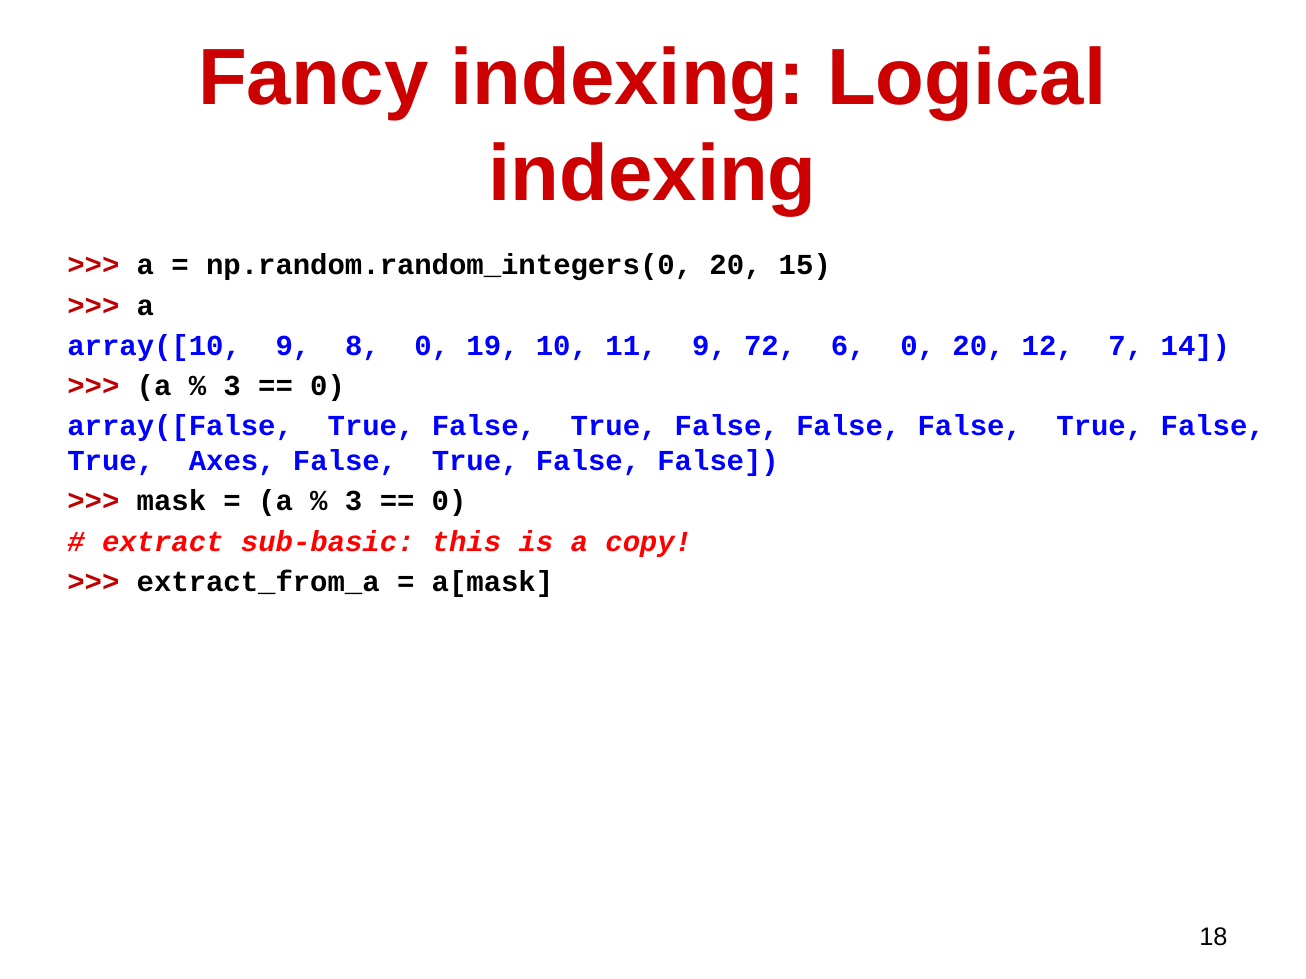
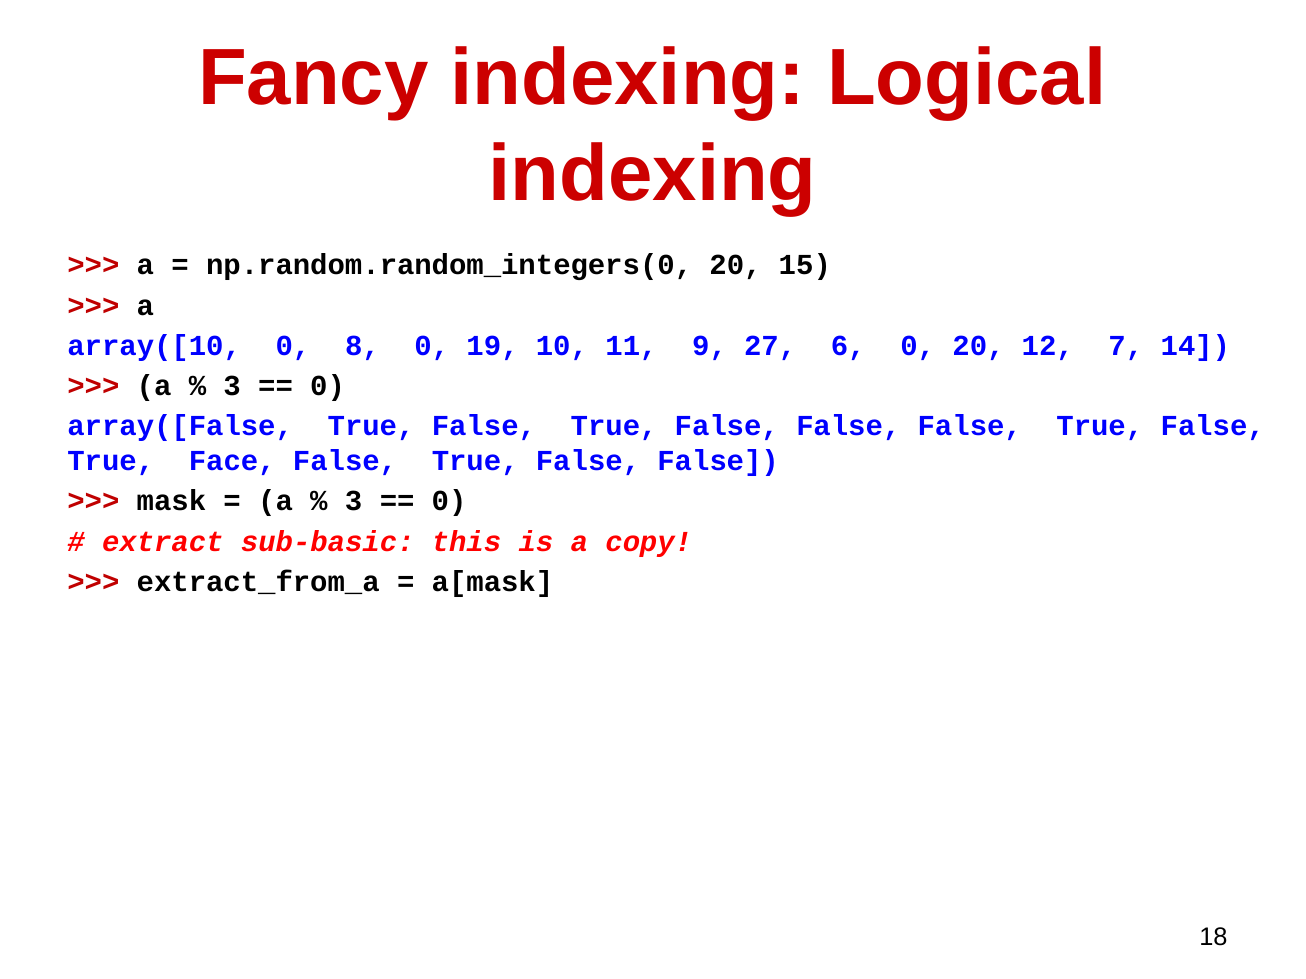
array([10 9: 9 -> 0
72: 72 -> 27
Axes: Axes -> Face
